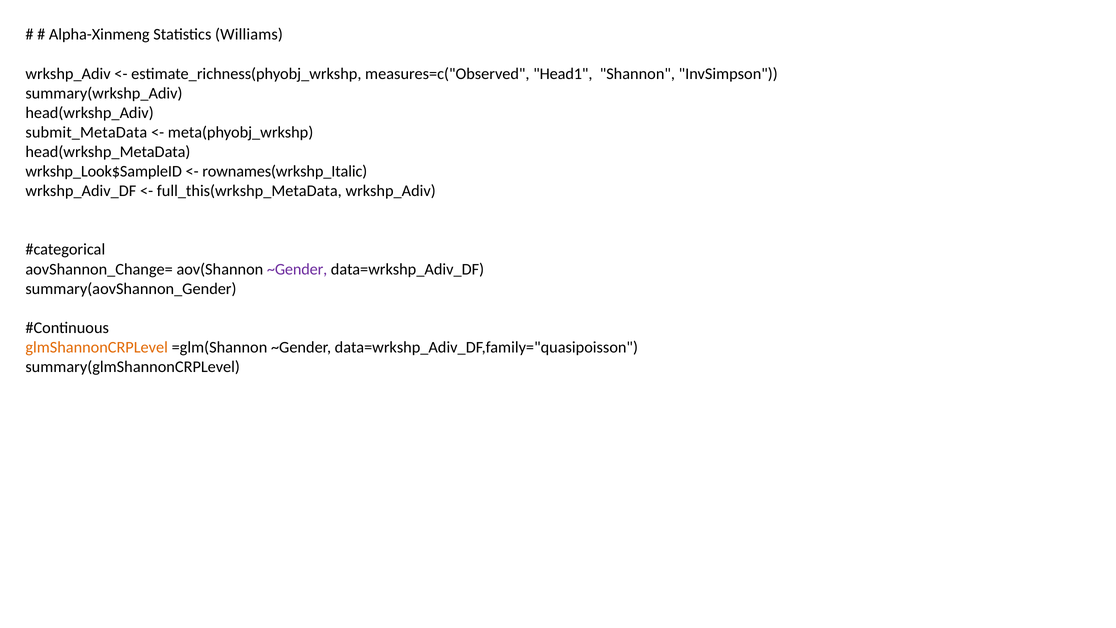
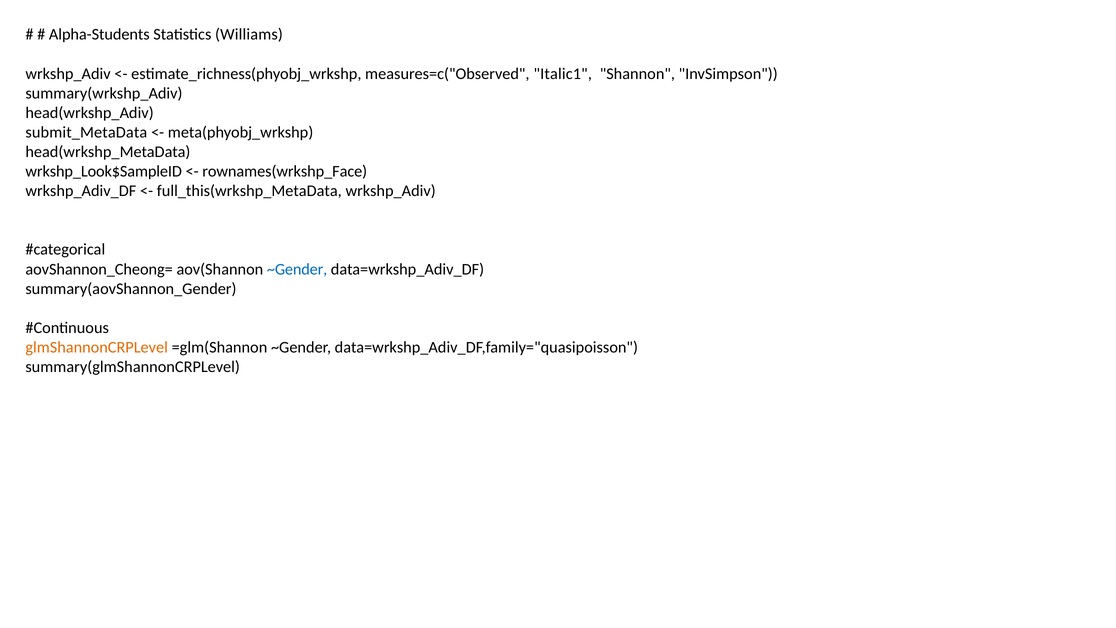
Alpha-Xinmeng: Alpha-Xinmeng -> Alpha-Students
Head1: Head1 -> Italic1
rownames(wrkshp_Italic: rownames(wrkshp_Italic -> rownames(wrkshp_Face
aovShannon_Change=: aovShannon_Change= -> aovShannon_Cheong=
~Gender at (297, 269) colour: purple -> blue
